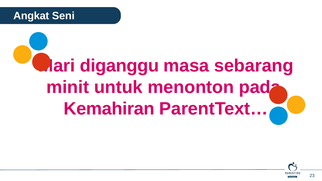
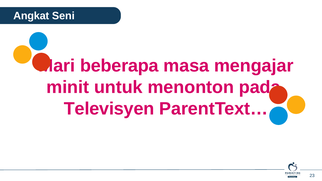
diganggu: diganggu -> beberapa
sebarang: sebarang -> mengajar
Kemahiran: Kemahiran -> Televisyen
